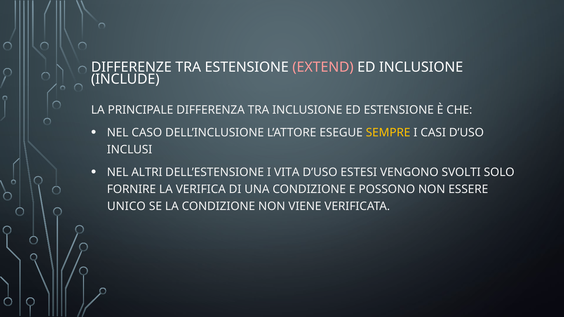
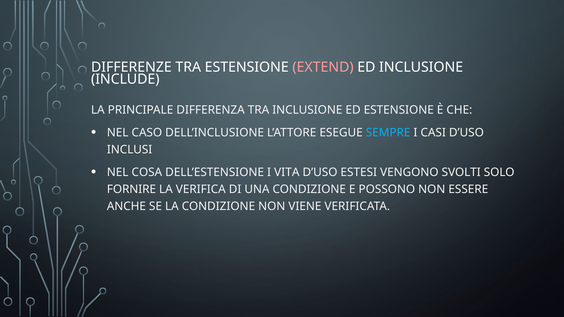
SEMPRE colour: yellow -> light blue
ALTRI: ALTRI -> COSA
UNICO: UNICO -> ANCHE
